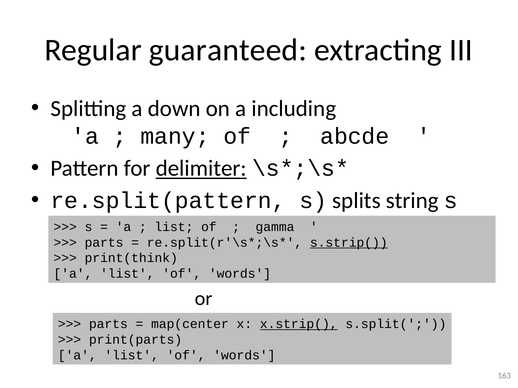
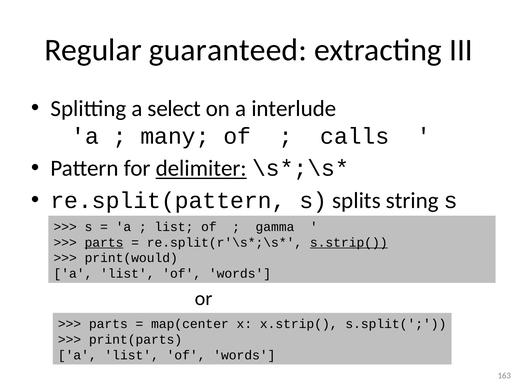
down: down -> select
including: including -> interlude
abcde: abcde -> calls
parts at (104, 243) underline: none -> present
print(think: print(think -> print(would
x.strip( underline: present -> none
